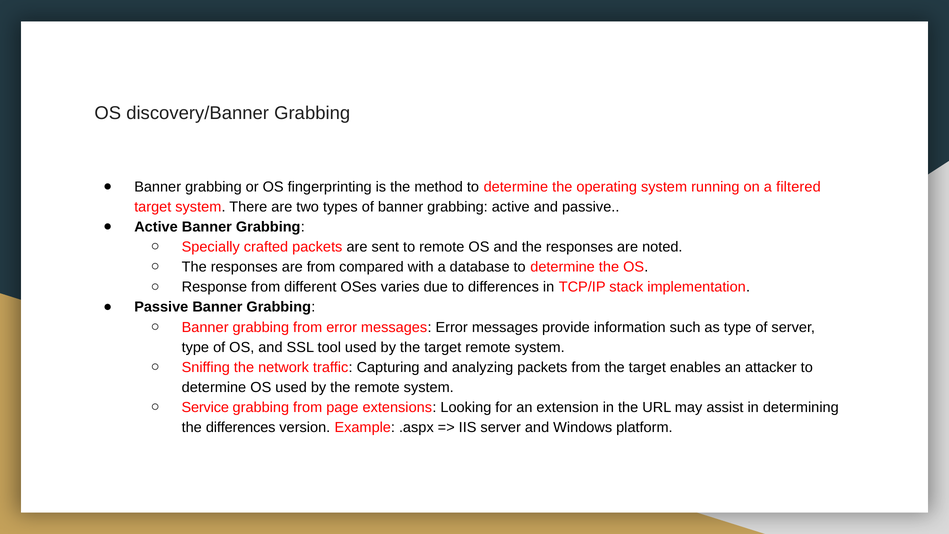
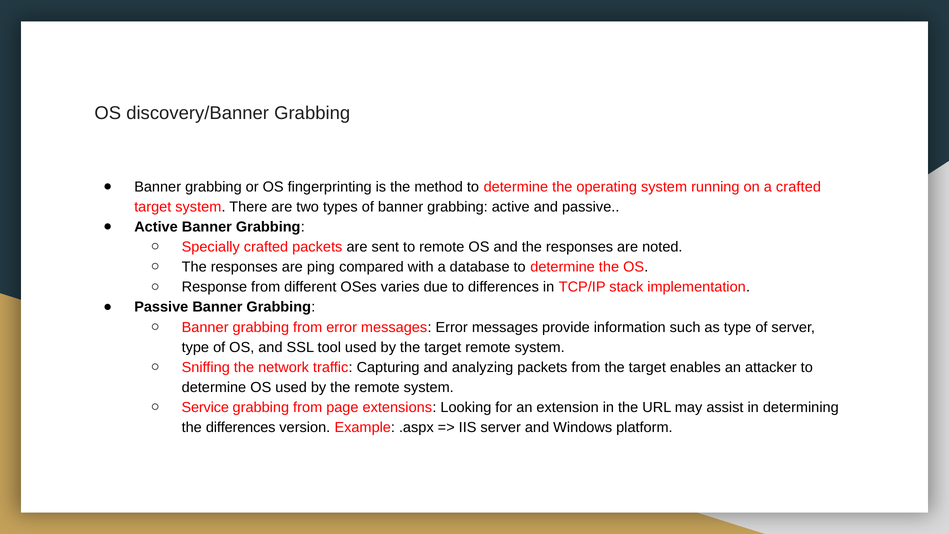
a filtered: filtered -> crafted
are from: from -> ping
